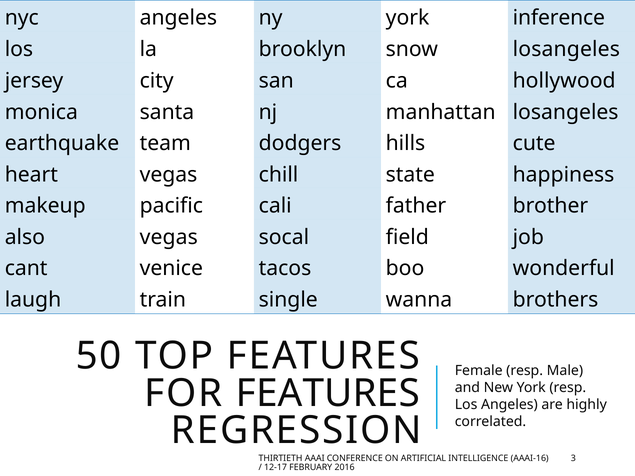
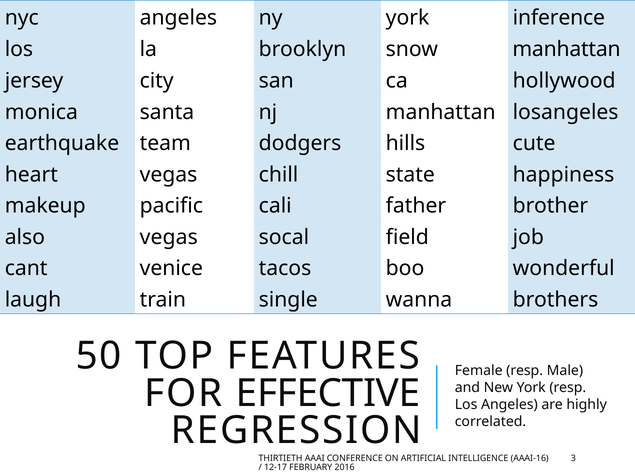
snow losangeles: losangeles -> manhattan
FOR FEATURES: FEATURES -> EFFECTIVE
